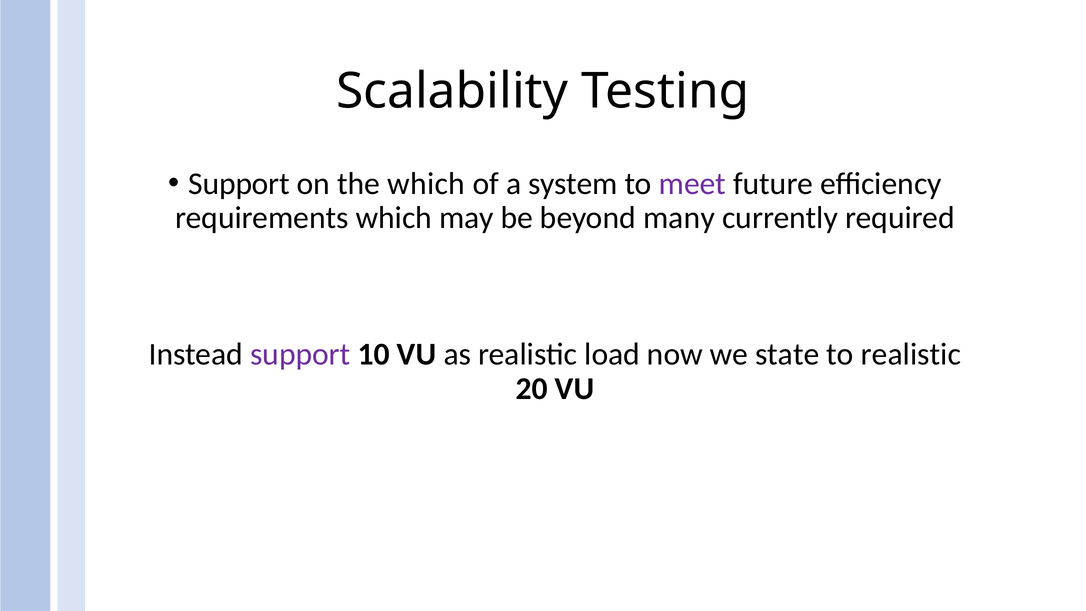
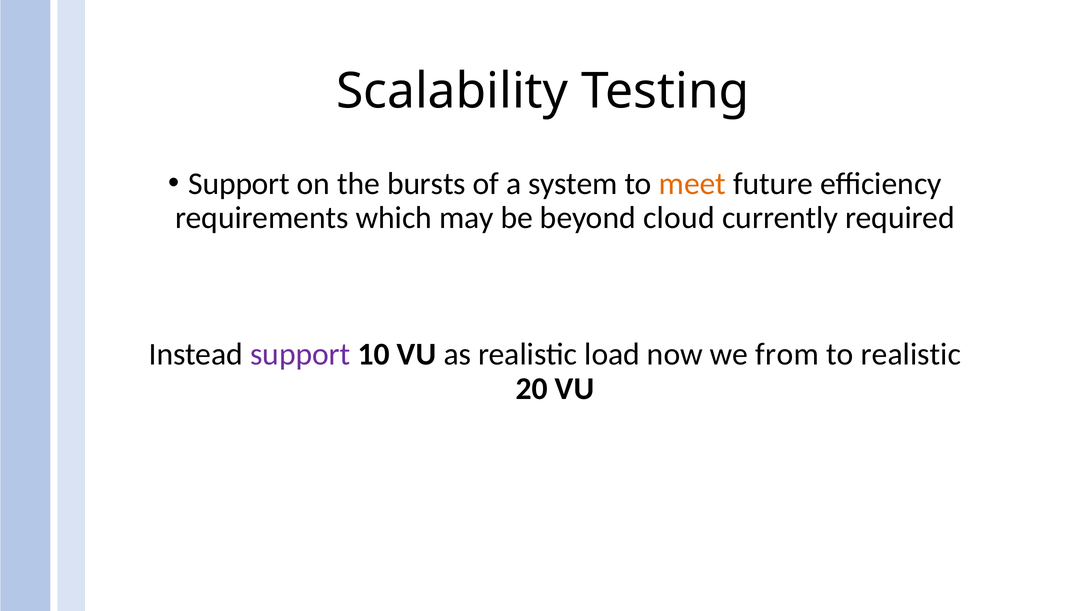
the which: which -> bursts
meet colour: purple -> orange
many: many -> cloud
state: state -> from
